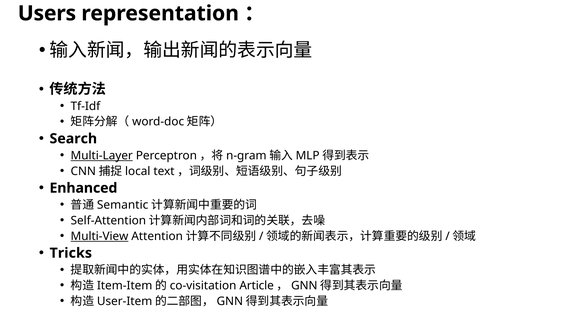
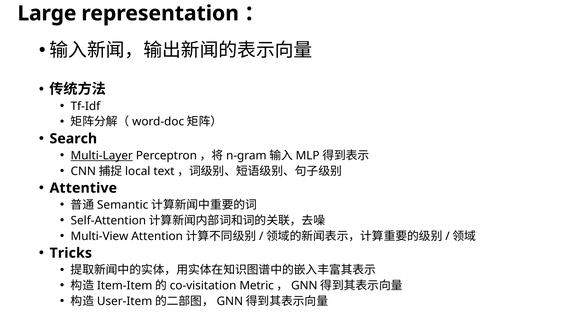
Users: Users -> Large
Enhanced: Enhanced -> Attentive
Multi-View underline: present -> none
Article: Article -> Metric
